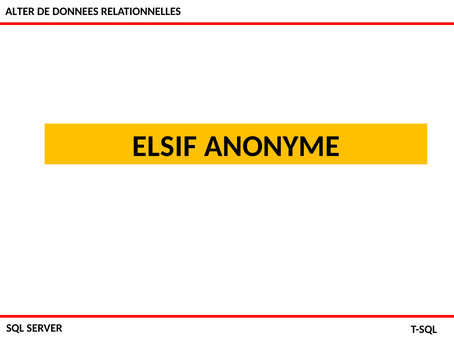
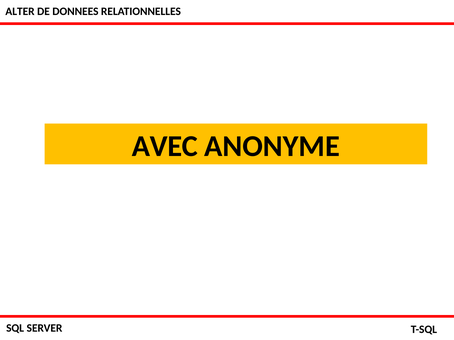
ELSIF: ELSIF -> AVEC
